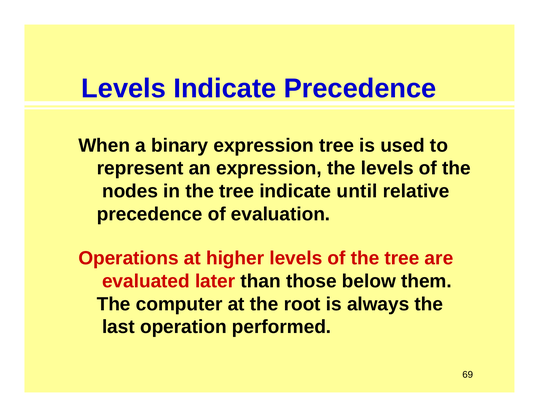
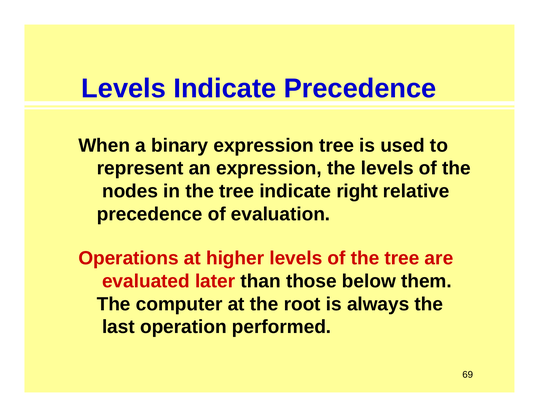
until: until -> right
